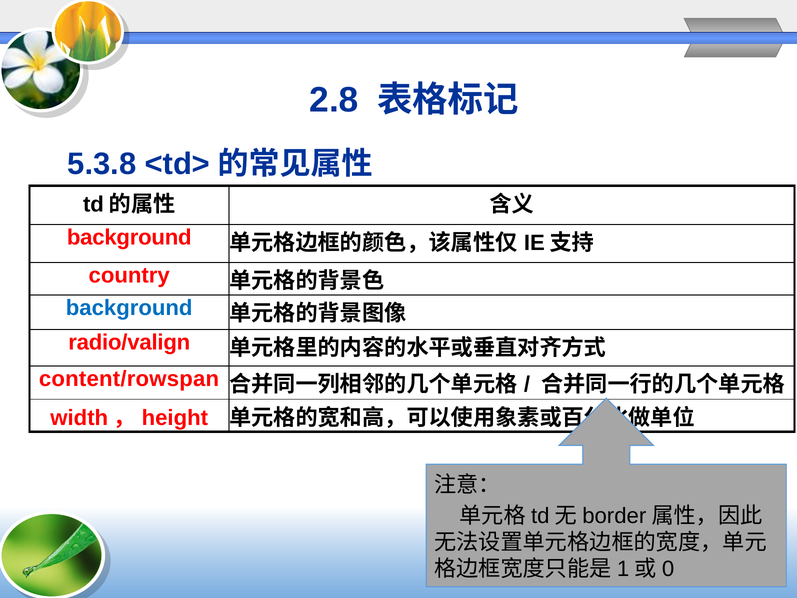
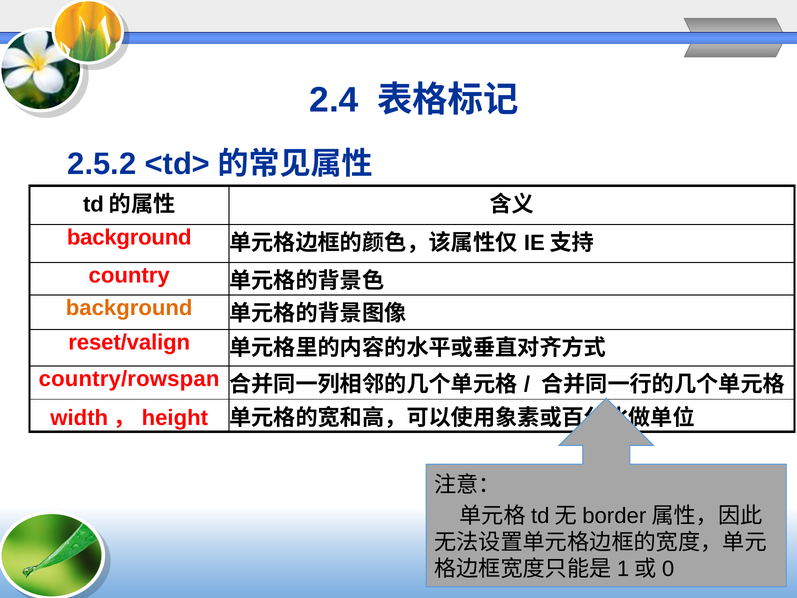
2.8: 2.8 -> 2.4
5.3.8: 5.3.8 -> 2.5.2
background at (129, 308) colour: blue -> orange
radio/valign: radio/valign -> reset/valign
content/rowspan: content/rowspan -> country/rowspan
